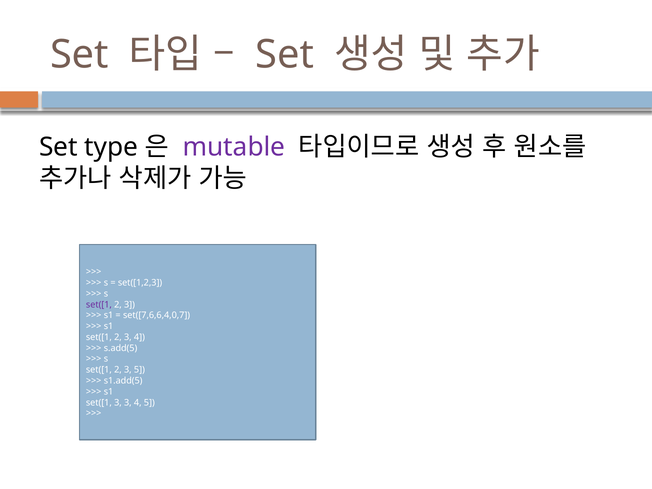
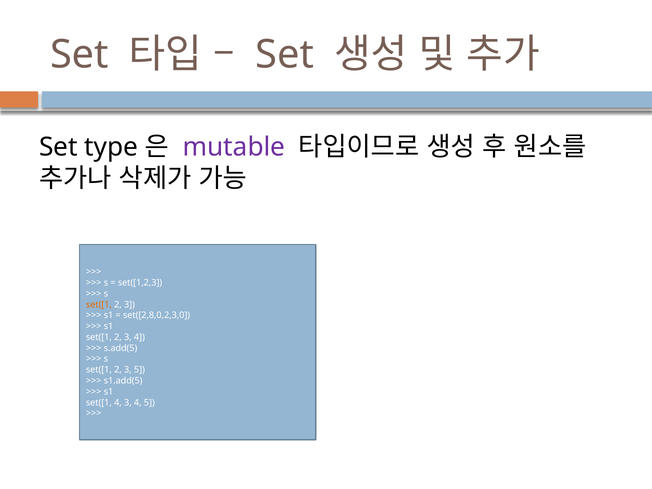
set([1 at (99, 305) colour: purple -> orange
set([7,6,6,4,0,7: set([7,6,6,4,0,7 -> set([2,8,0,2,3,0
set([1 3: 3 -> 4
